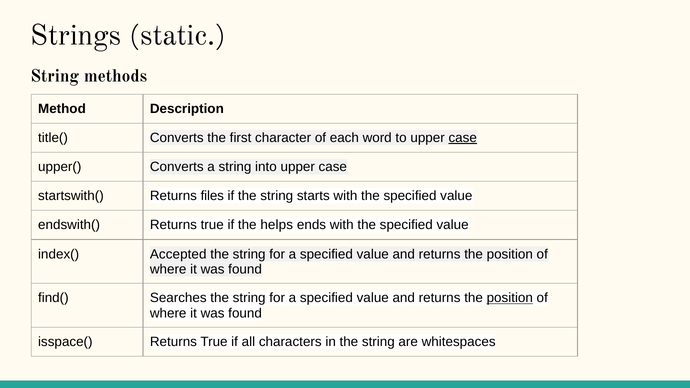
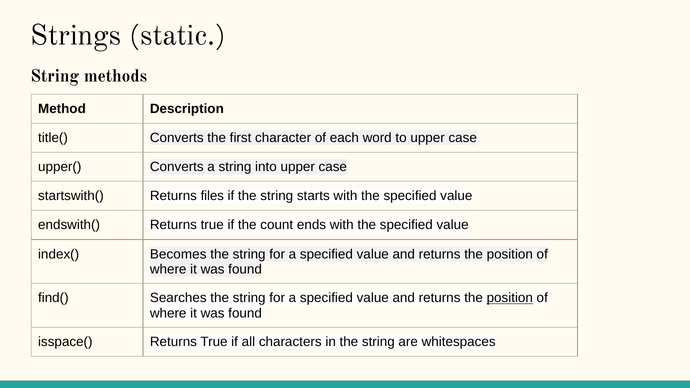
case at (463, 138) underline: present -> none
helps: helps -> count
Accepted: Accepted -> Becomes
